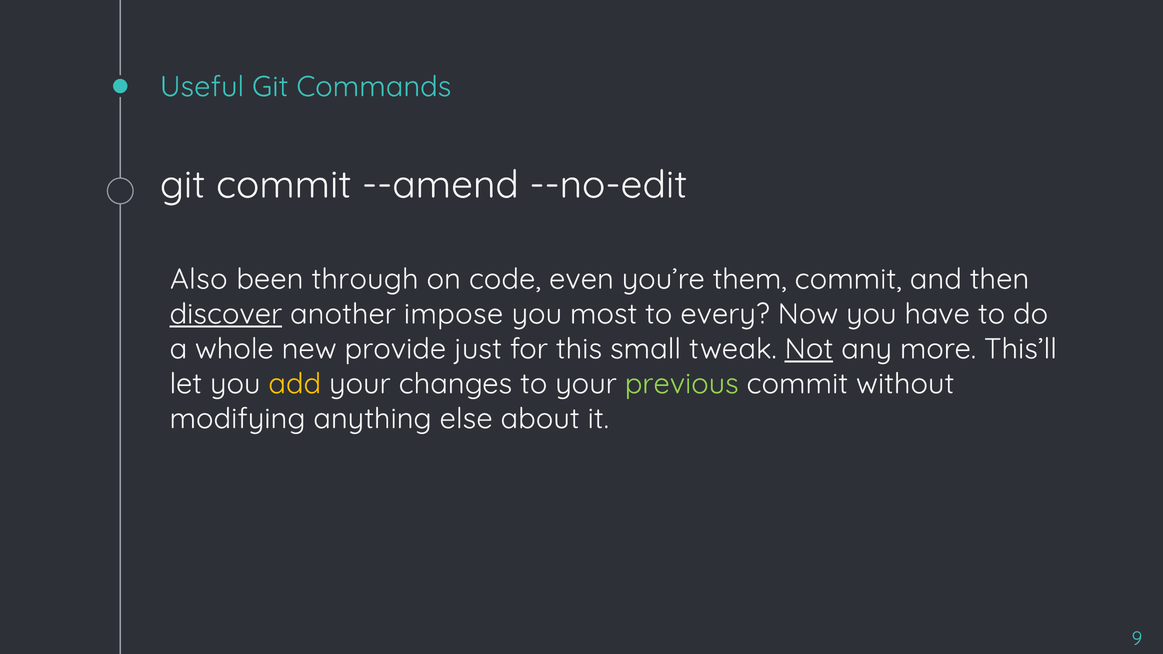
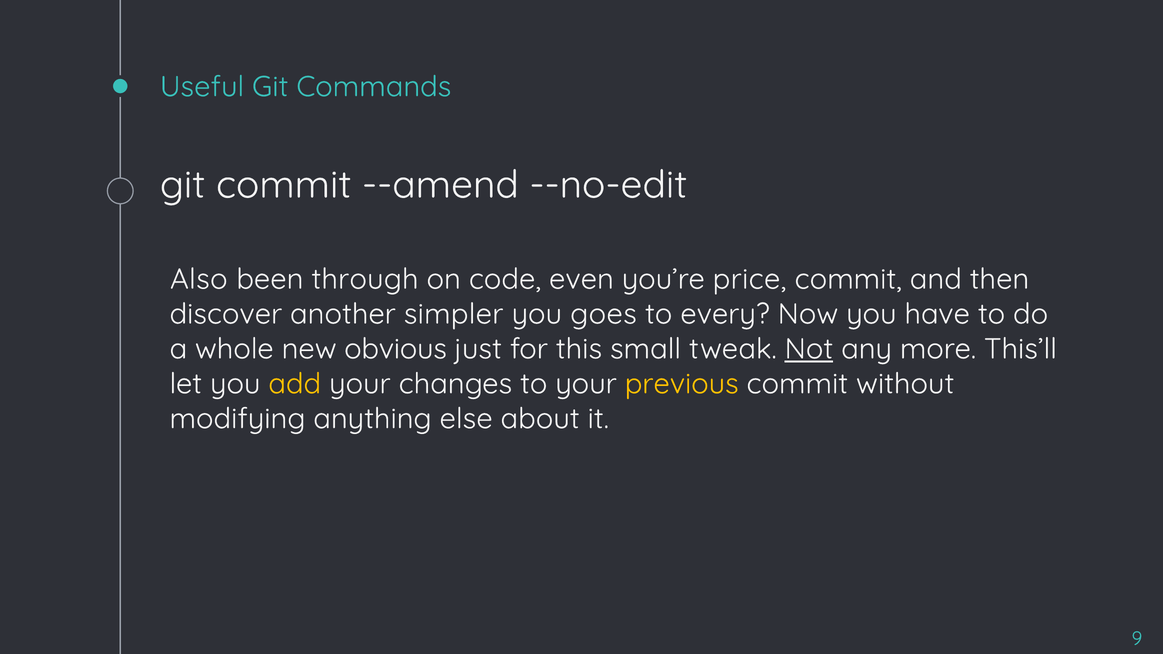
them: them -> price
discover underline: present -> none
impose: impose -> simpler
most: most -> goes
provide: provide -> obvious
previous colour: light green -> yellow
